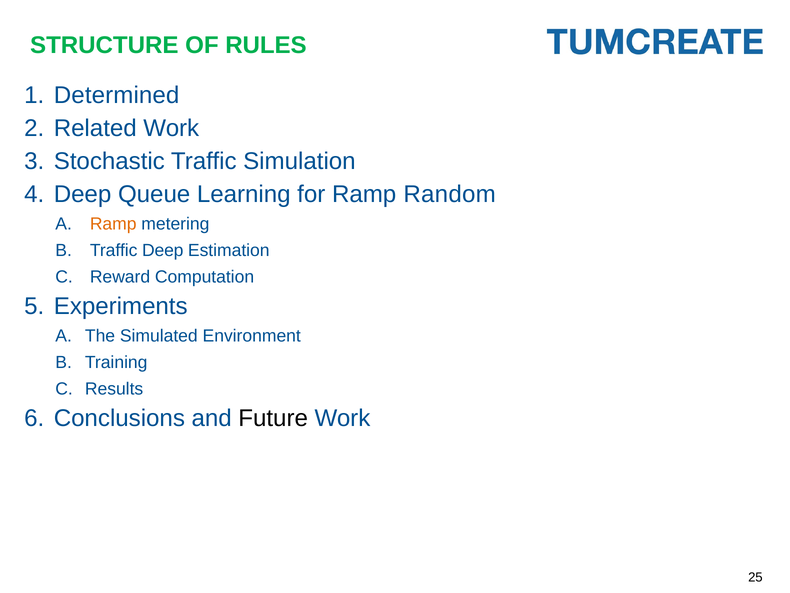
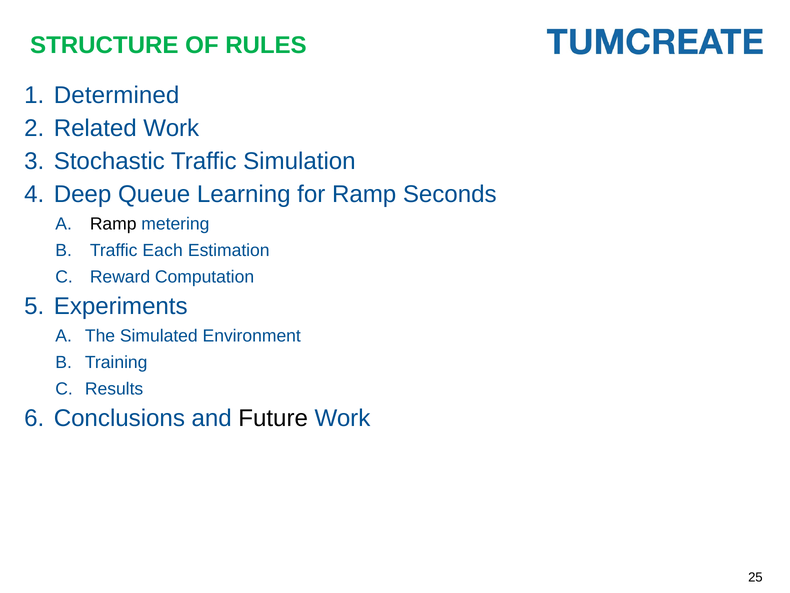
Random: Random -> Seconds
Ramp at (113, 224) colour: orange -> black
Traffic Deep: Deep -> Each
